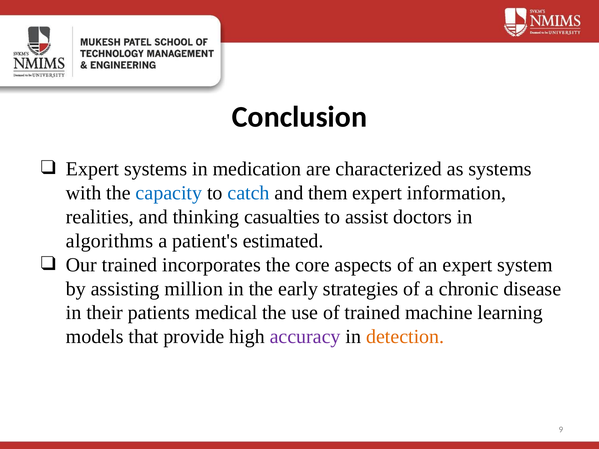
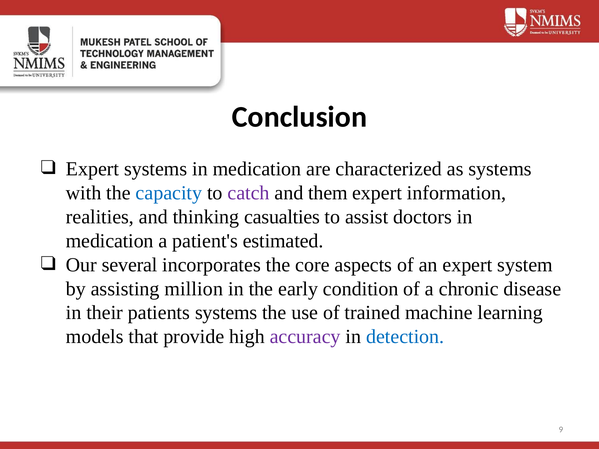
catch colour: blue -> purple
algorithms at (110, 241): algorithms -> medication
Our trained: trained -> several
strategies: strategies -> condition
patients medical: medical -> systems
detection colour: orange -> blue
